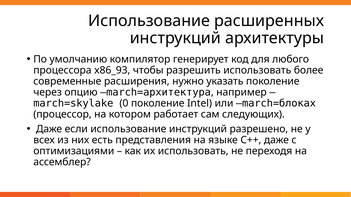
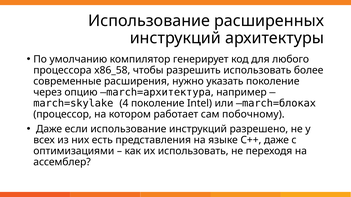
x86_93: x86_93 -> x86_58
0: 0 -> 4
следующих: следующих -> побочному
